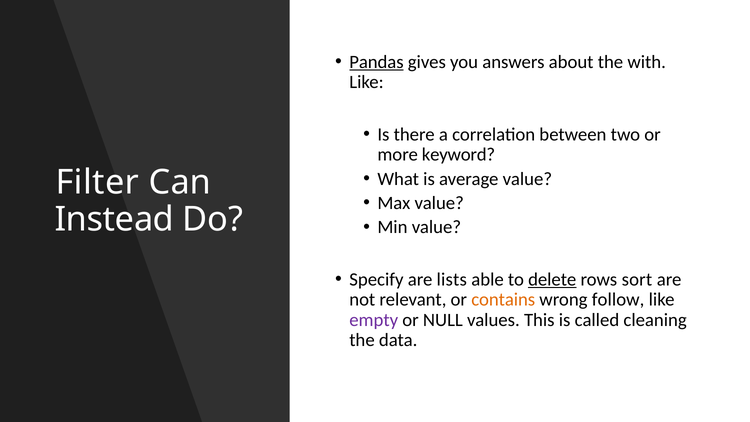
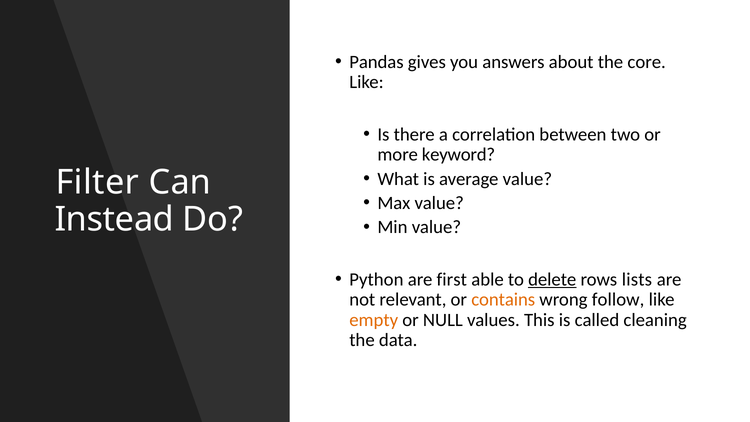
Pandas underline: present -> none
with: with -> core
Specify: Specify -> Python
lists: lists -> first
sort: sort -> lists
empty colour: purple -> orange
